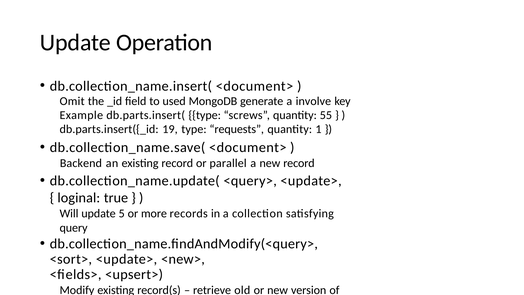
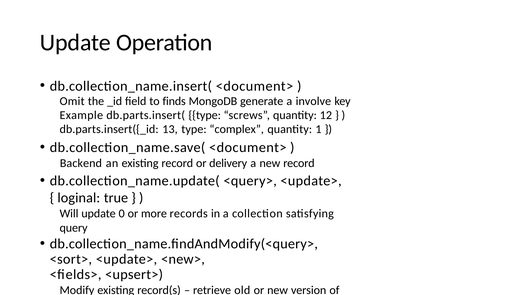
used: used -> finds
55: 55 -> 12
19: 19 -> 13
requests: requests -> complex
parallel: parallel -> delivery
5: 5 -> 0
